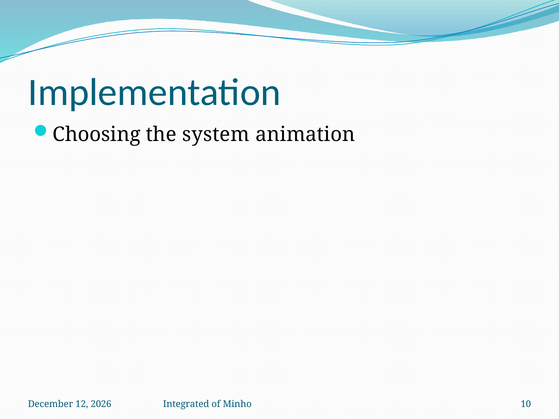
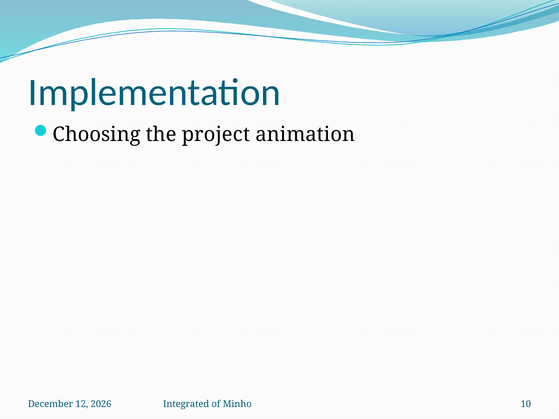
system: system -> project
